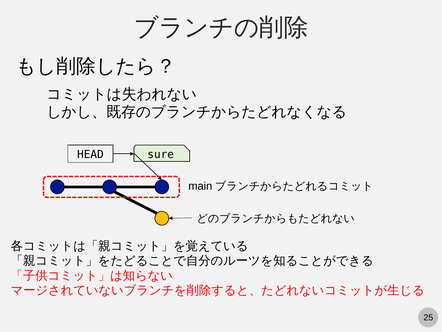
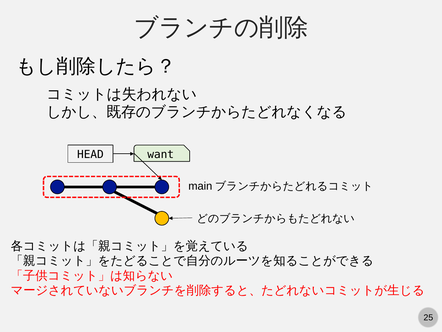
sure: sure -> want
